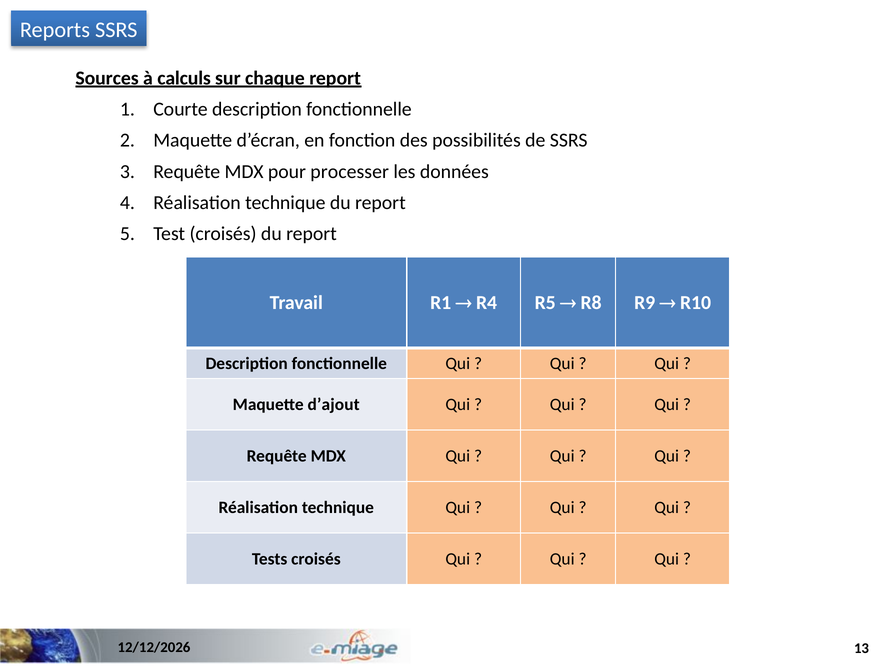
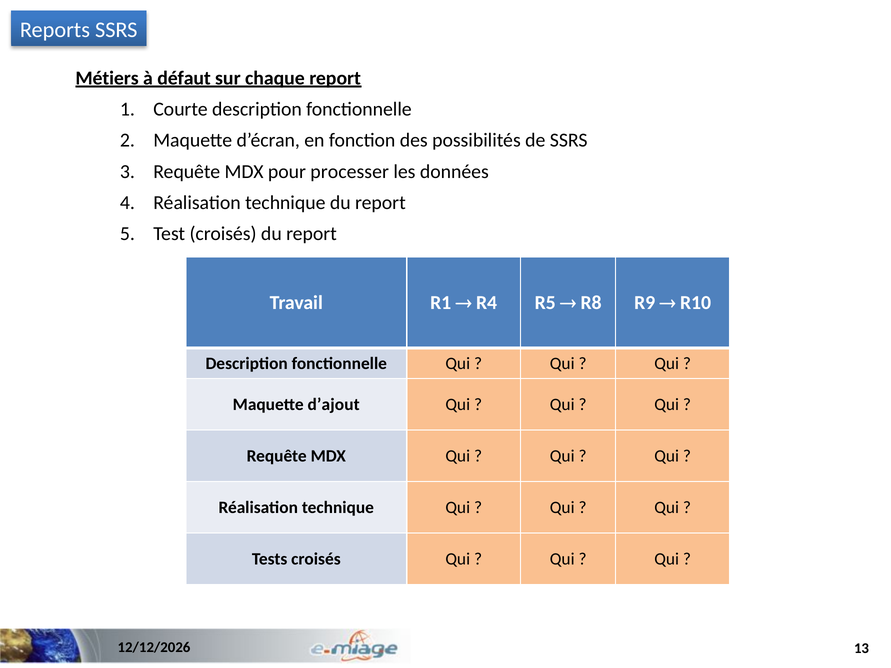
Sources: Sources -> Métiers
calculs: calculs -> défaut
